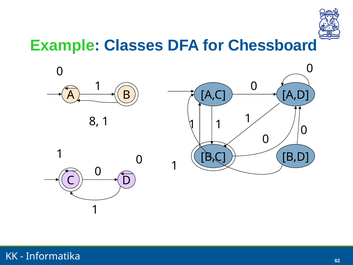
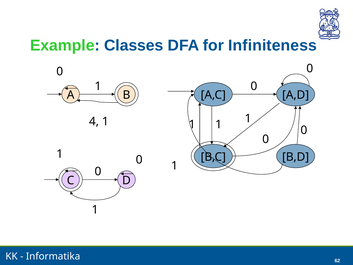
Chessboard: Chessboard -> Infiniteness
8: 8 -> 4
